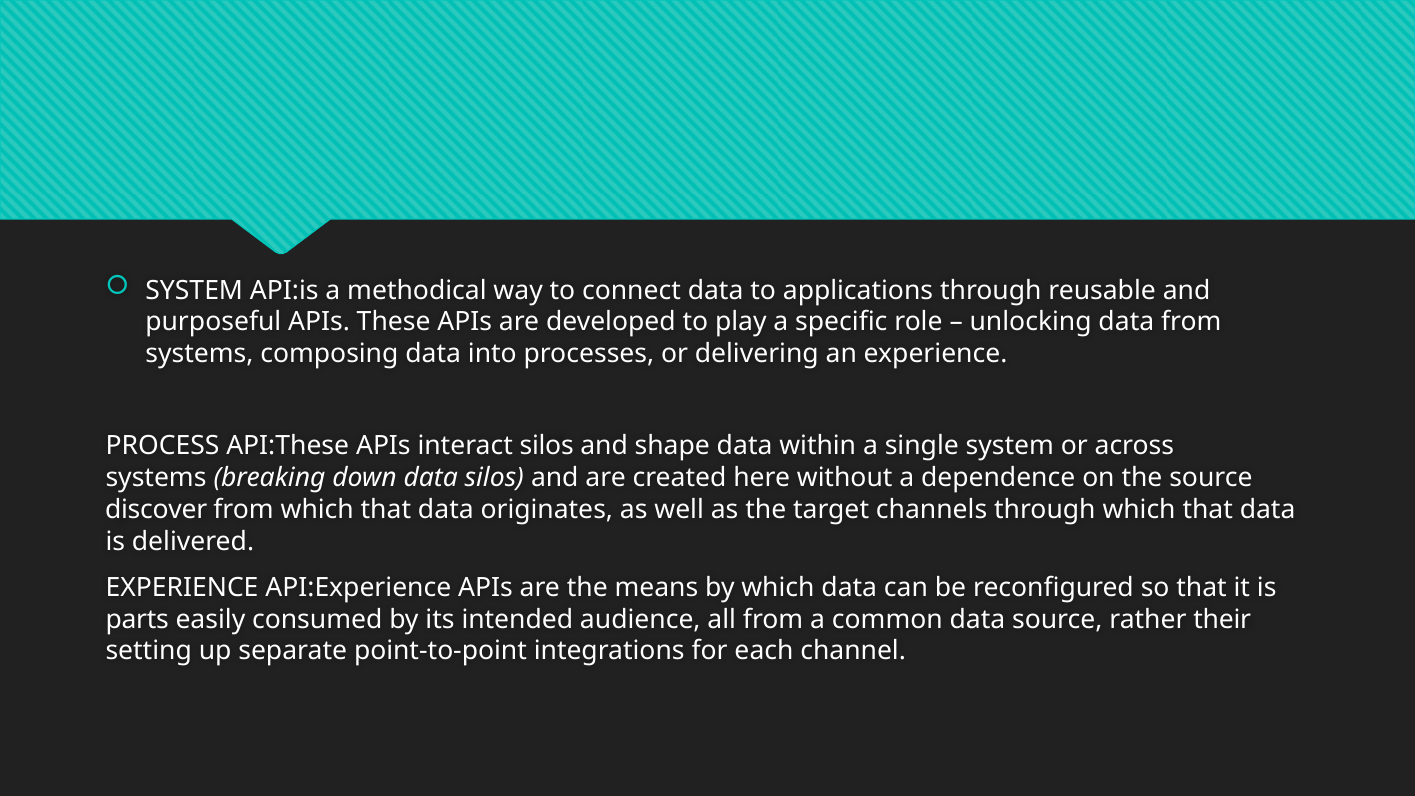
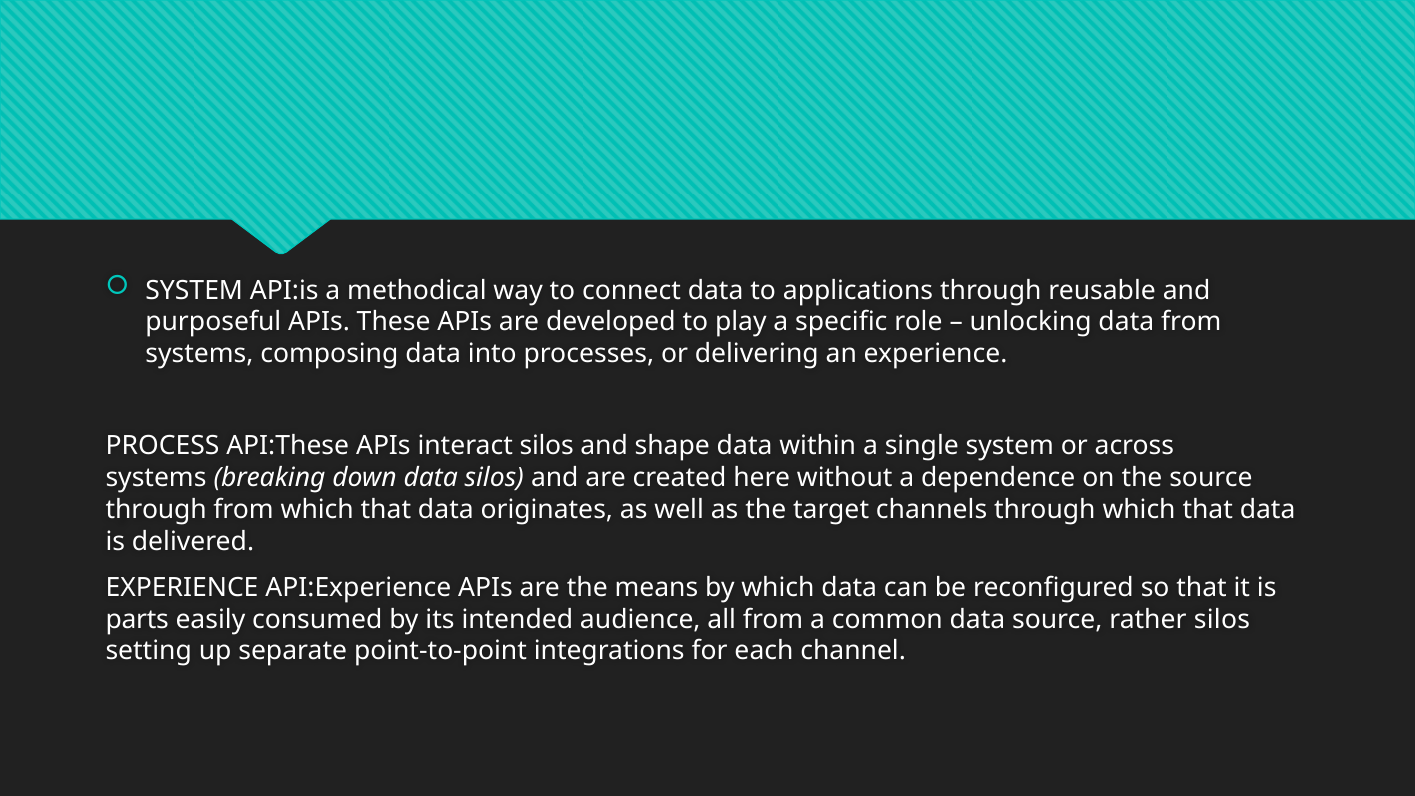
discover at (156, 510): discover -> through
rather their: their -> silos
